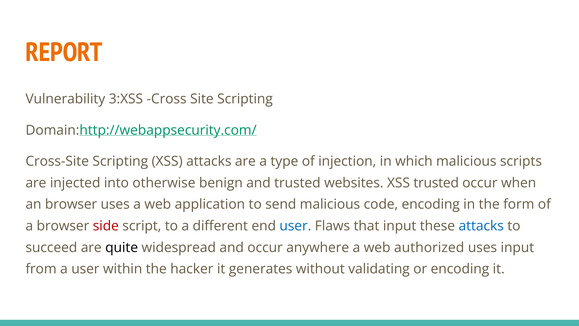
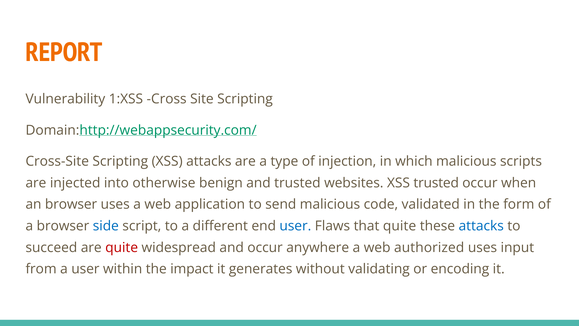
3:XSS: 3:XSS -> 1:XSS
code encoding: encoding -> validated
side colour: red -> blue
that input: input -> quite
quite at (122, 247) colour: black -> red
hacker: hacker -> impact
